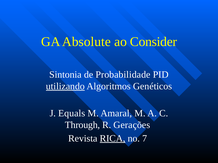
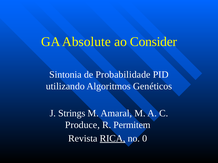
utilizando underline: present -> none
Equals: Equals -> Strings
Through: Through -> Produce
Gerações: Gerações -> Permitem
7: 7 -> 0
